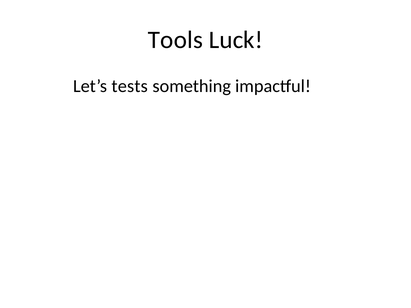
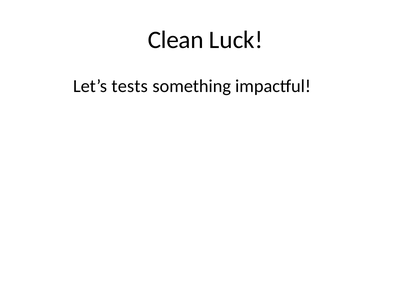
Tools: Tools -> Clean
